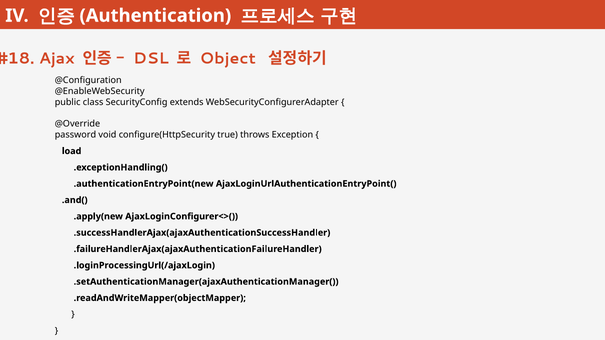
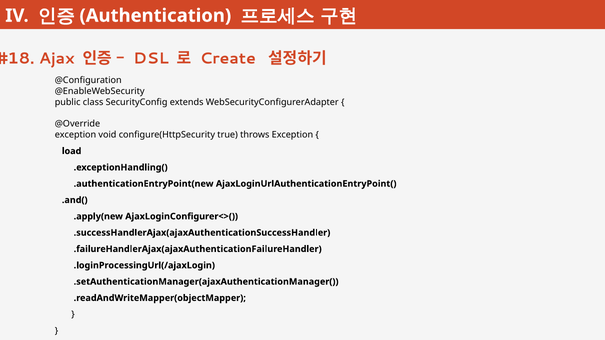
Object: Object -> Create
password at (75, 135): password -> exception
